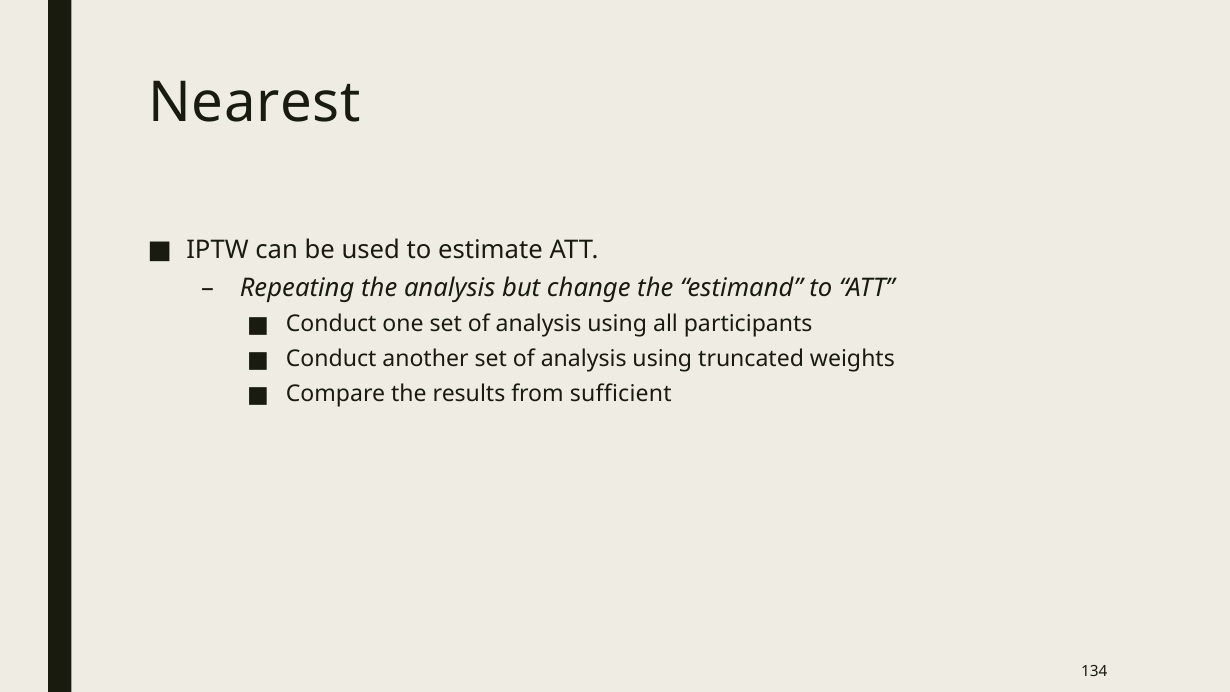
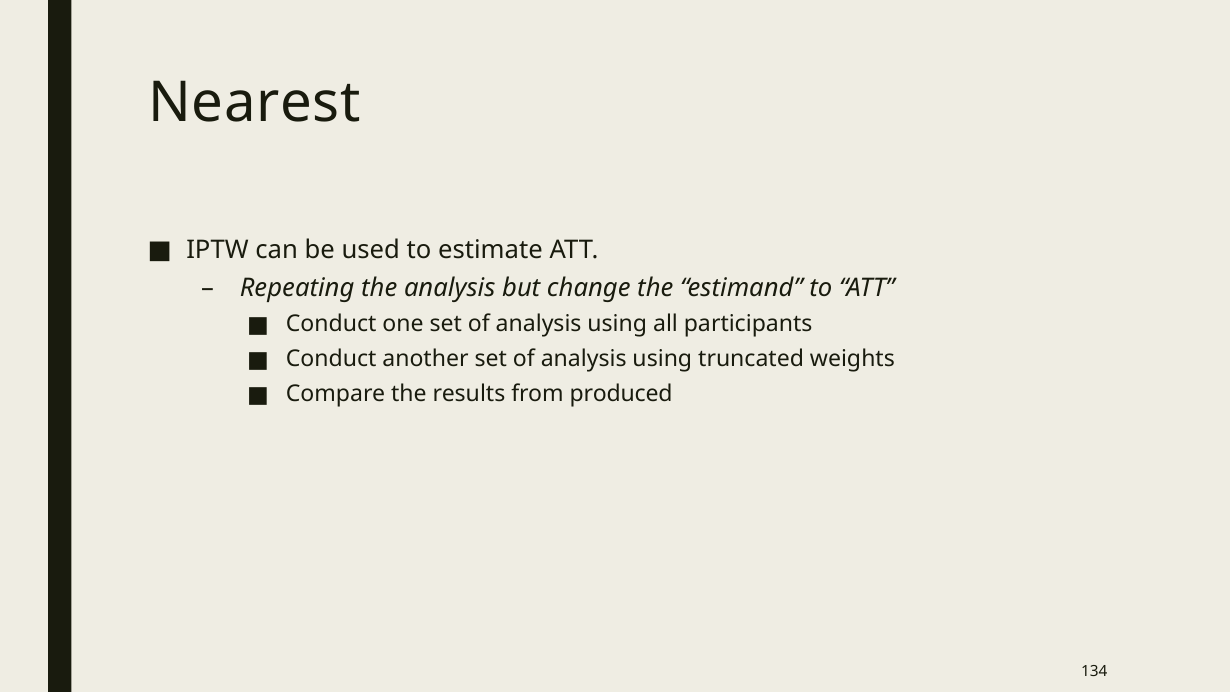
sufficient: sufficient -> produced
